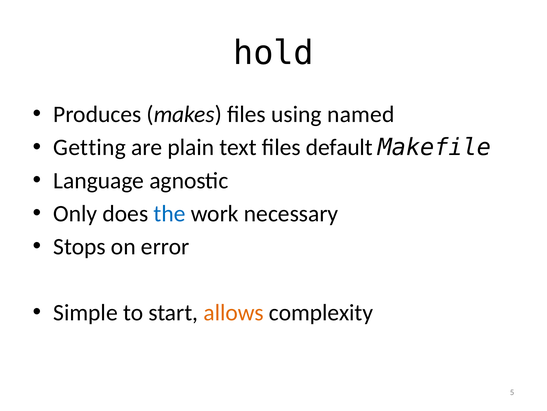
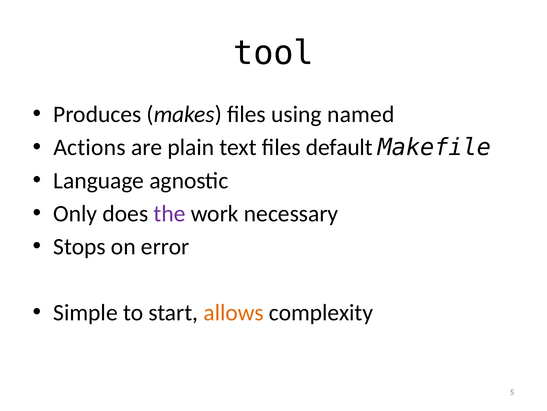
hold: hold -> tool
Getting: Getting -> Actions
the colour: blue -> purple
